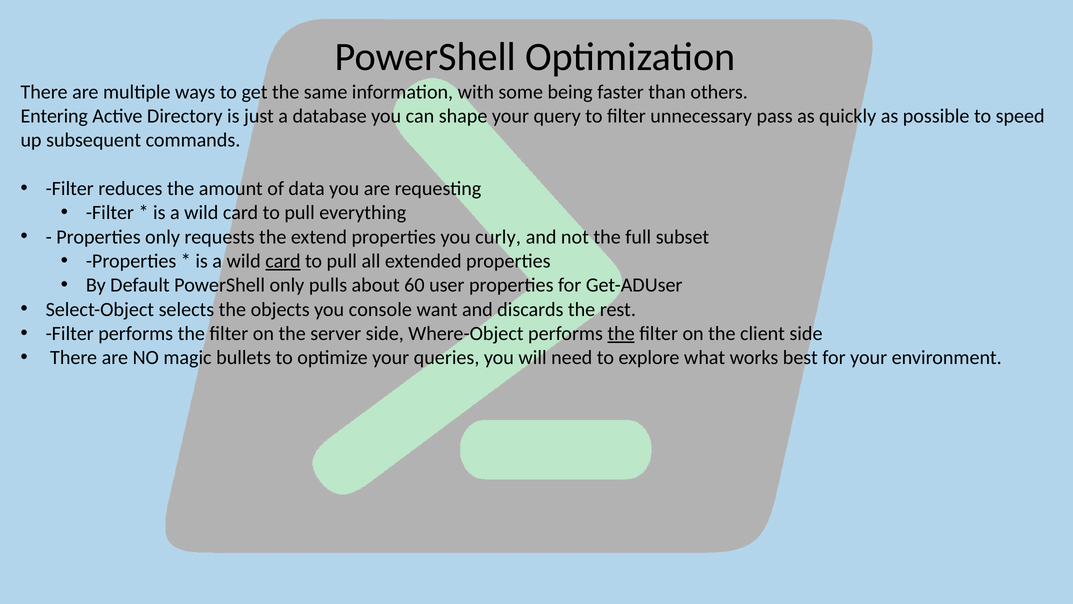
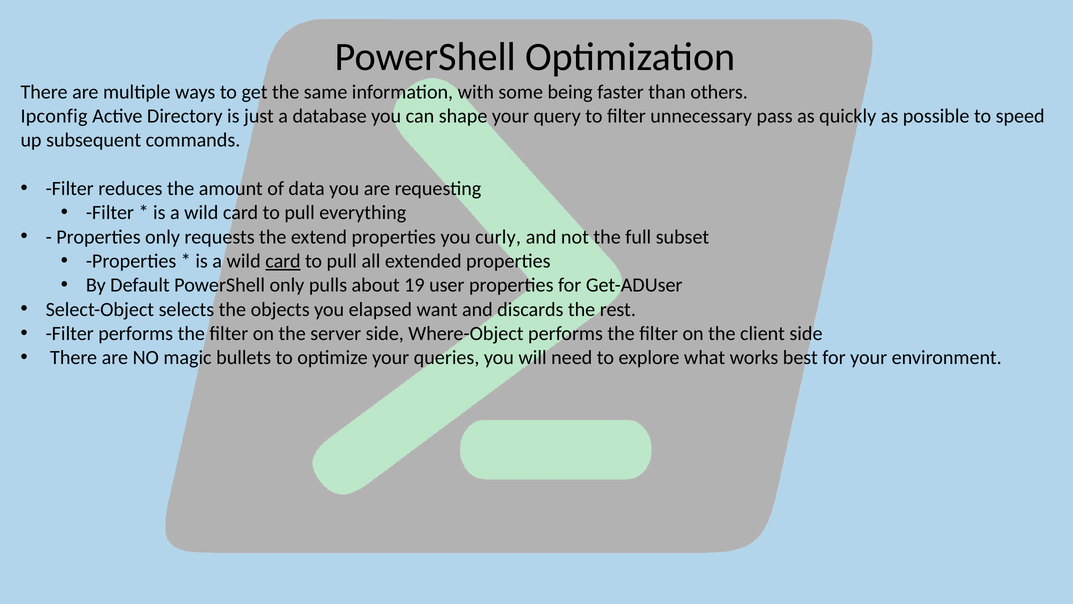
Entering: Entering -> Ipconfig
60: 60 -> 19
console: console -> elapsed
the at (621, 333) underline: present -> none
